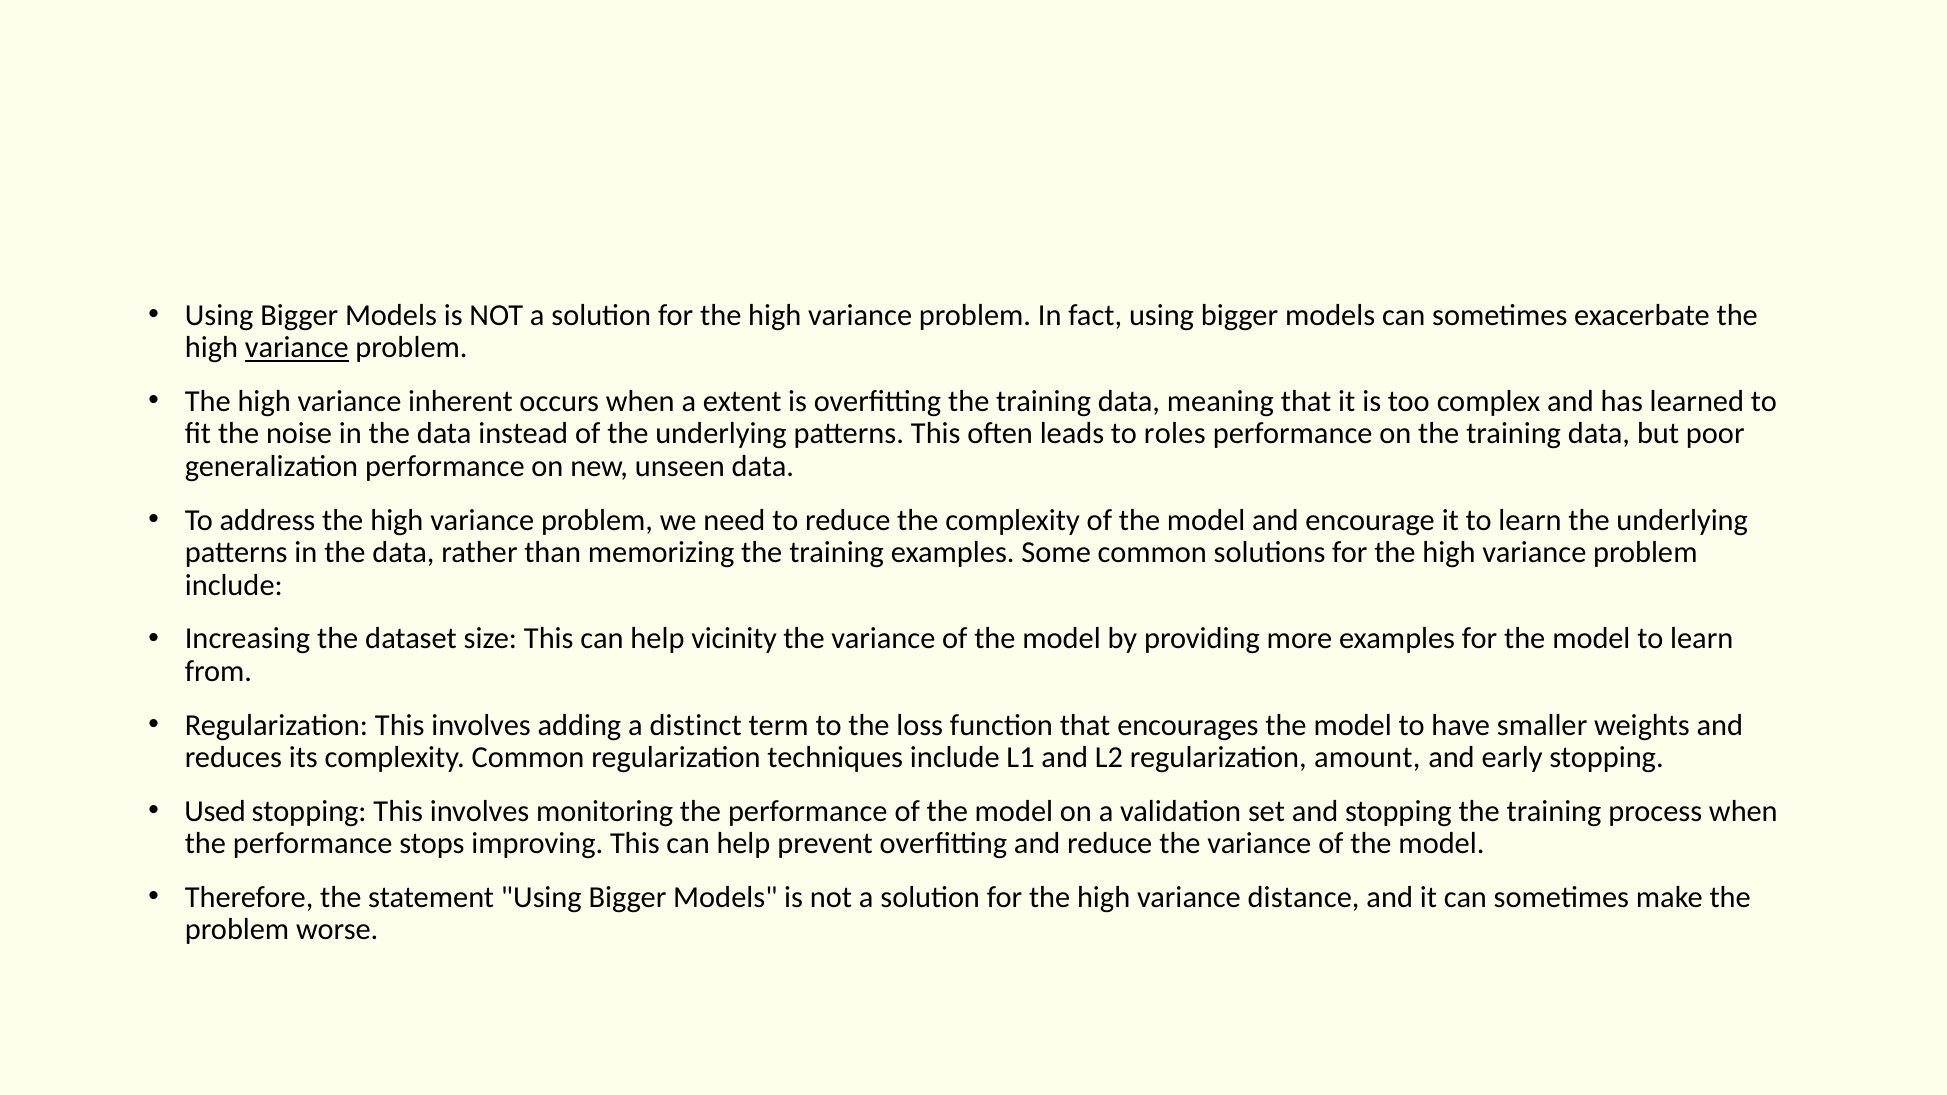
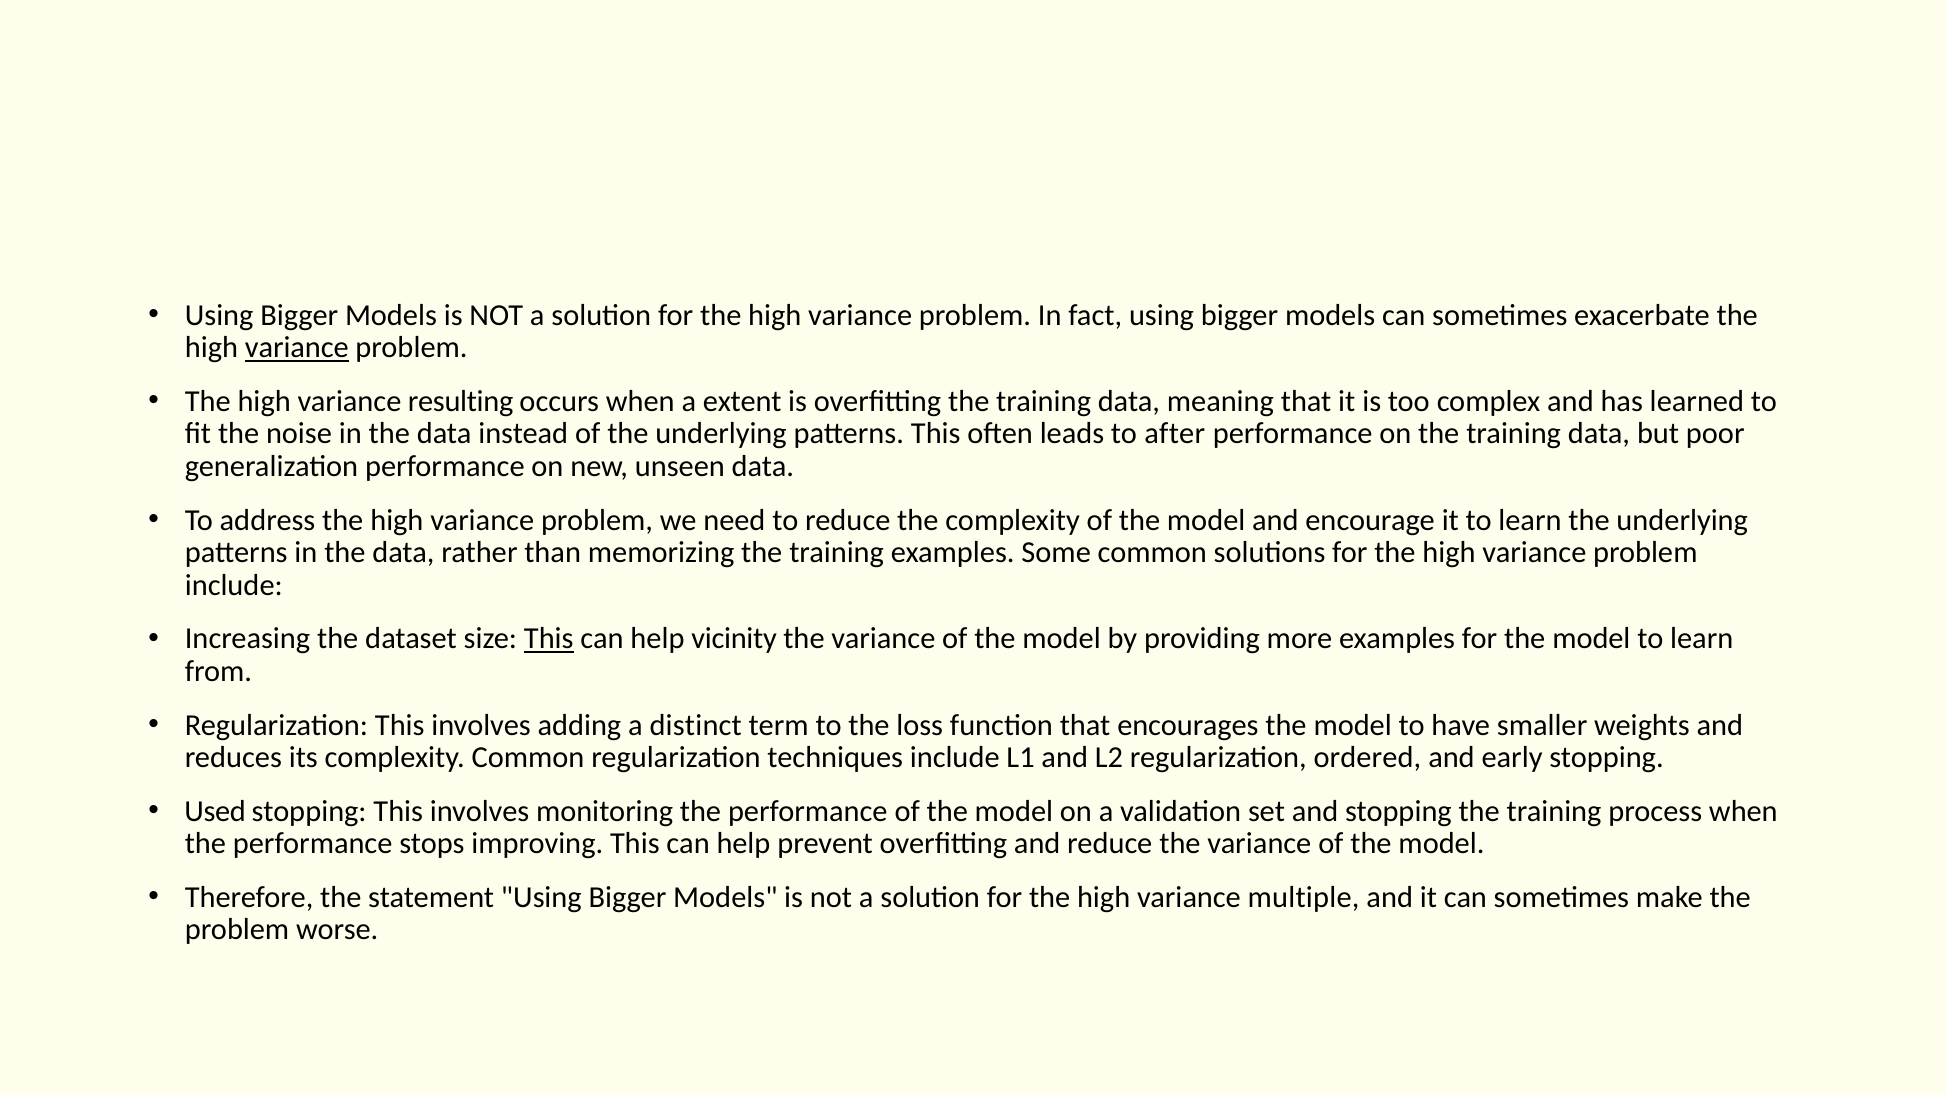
inherent: inherent -> resulting
roles: roles -> after
This at (549, 639) underline: none -> present
amount: amount -> ordered
distance: distance -> multiple
